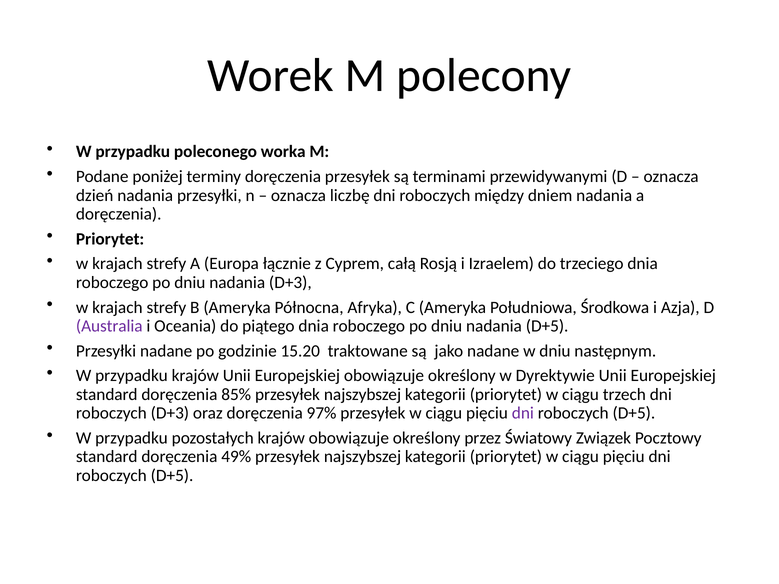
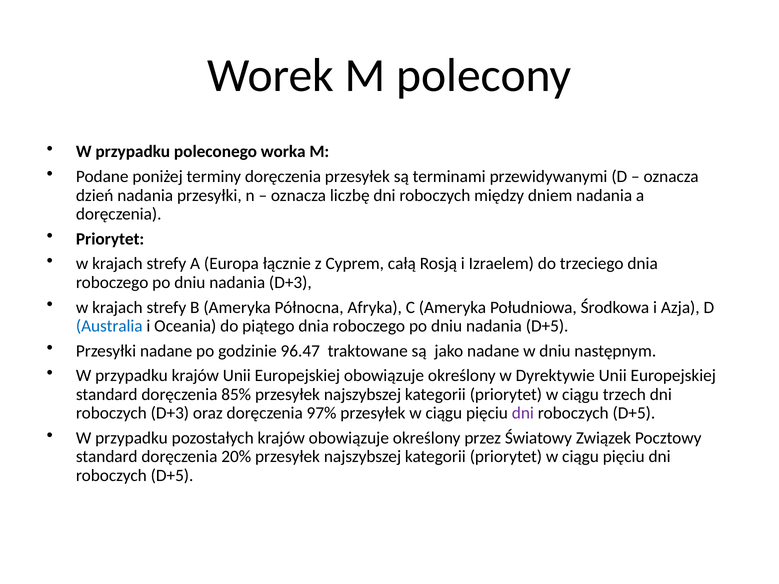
Australia colour: purple -> blue
15.20: 15.20 -> 96.47
49%: 49% -> 20%
